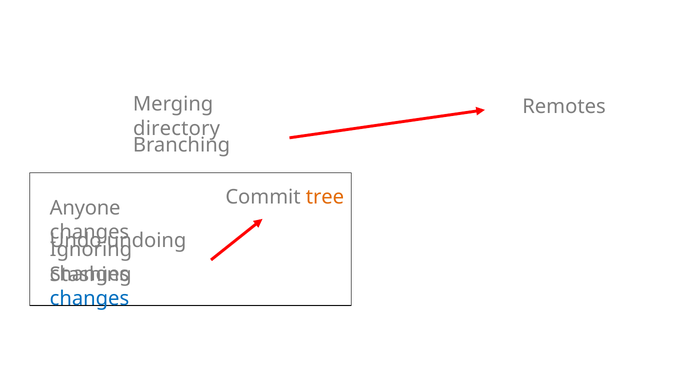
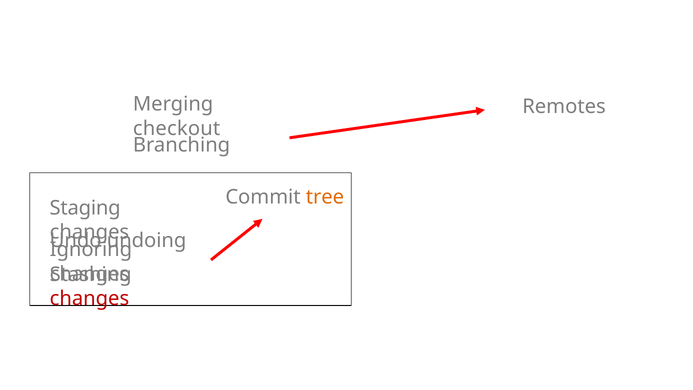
directory: directory -> checkout
Anyone: Anyone -> Staging
changes at (89, 298) colour: blue -> red
